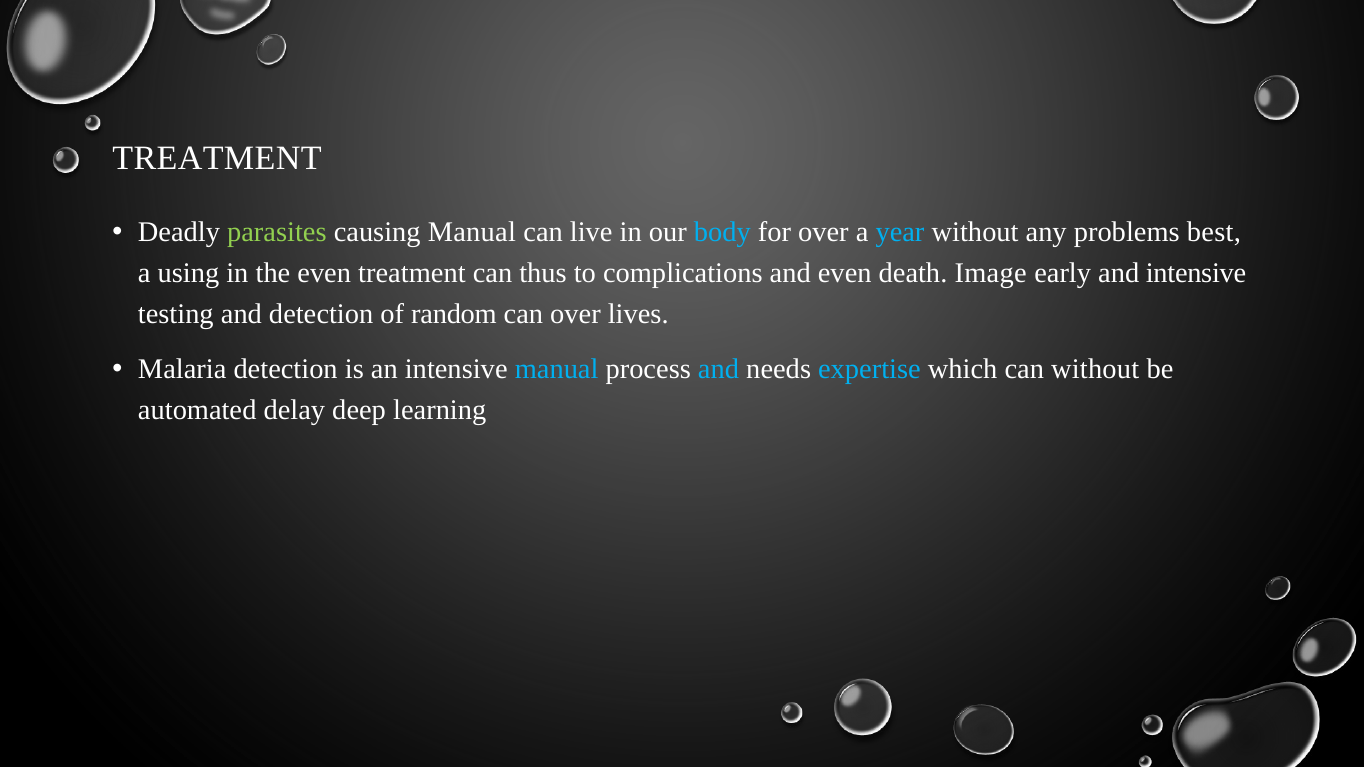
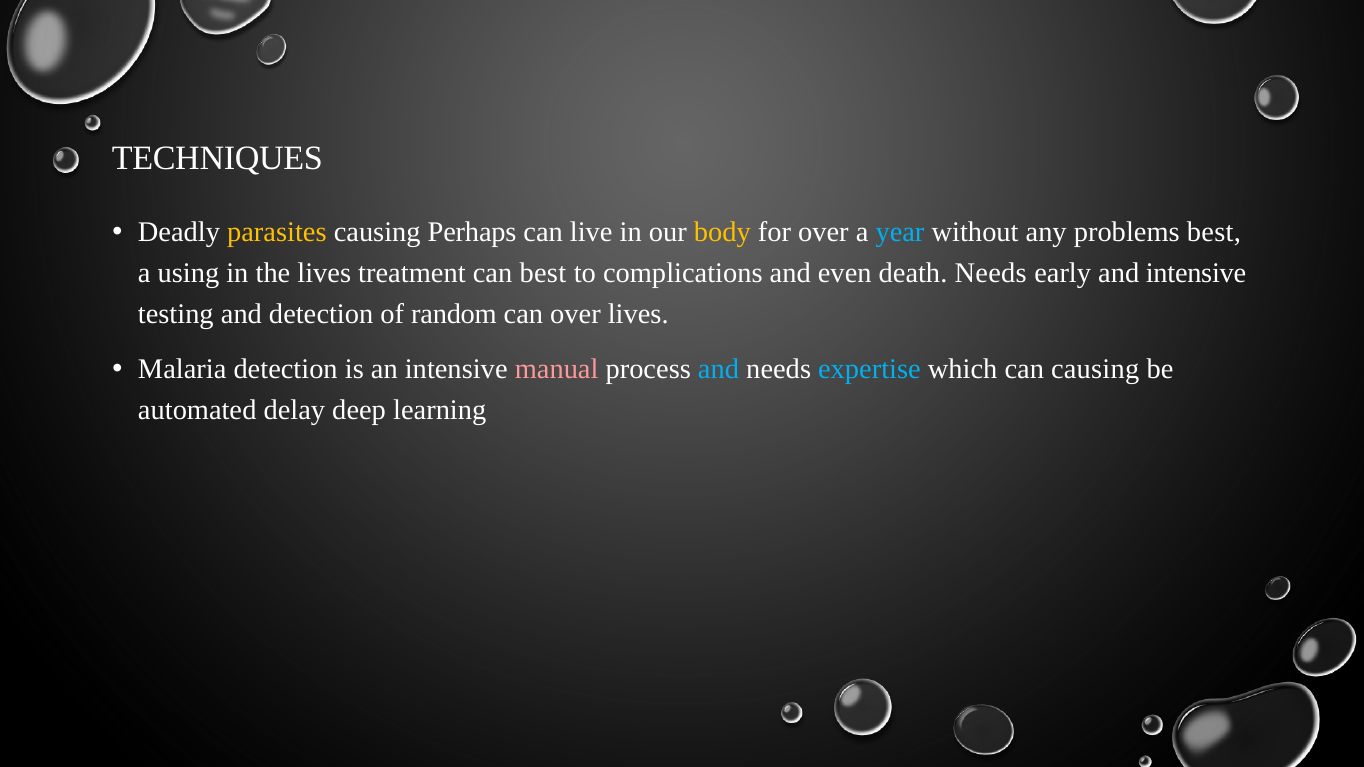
TREATMENT at (217, 158): TREATMENT -> TECHNIQUES
parasites colour: light green -> yellow
causing Manual: Manual -> Perhaps
body colour: light blue -> yellow
the even: even -> lives
can thus: thus -> best
death Image: Image -> Needs
manual at (557, 370) colour: light blue -> pink
can without: without -> causing
